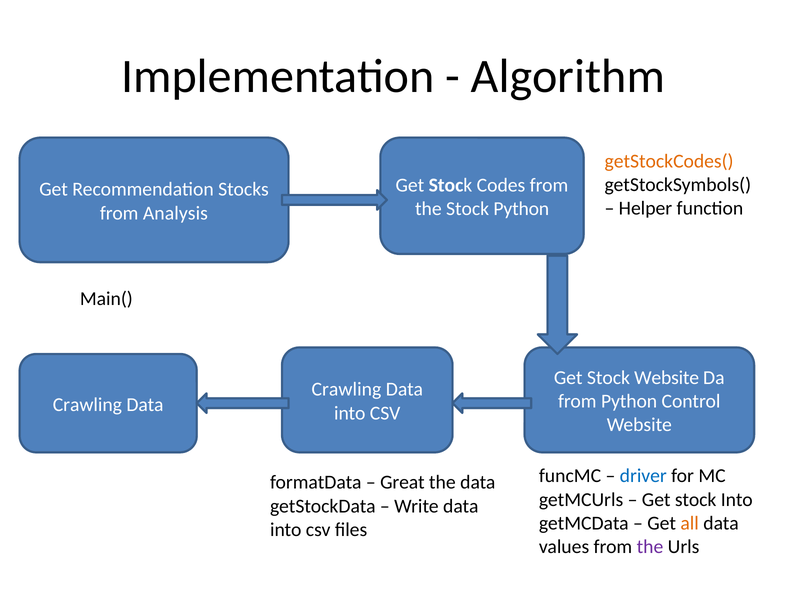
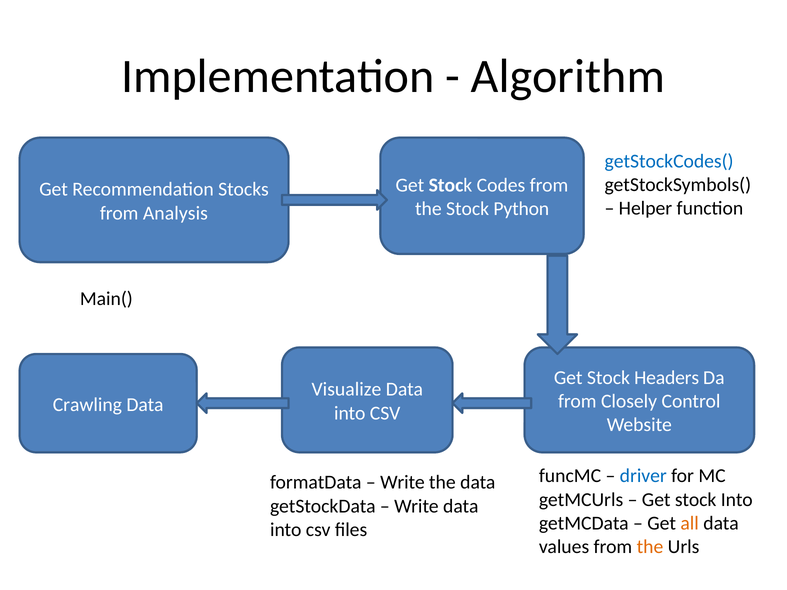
getStockCodes( colour: orange -> blue
Stock Website: Website -> Headers
Crawling at (346, 390): Crawling -> Visualize
from Python: Python -> Closely
Great at (402, 483): Great -> Write
the at (650, 547) colour: purple -> orange
